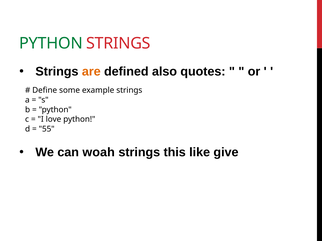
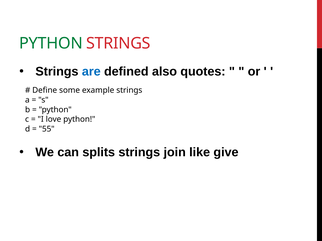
are colour: orange -> blue
woah: woah -> splits
this: this -> join
